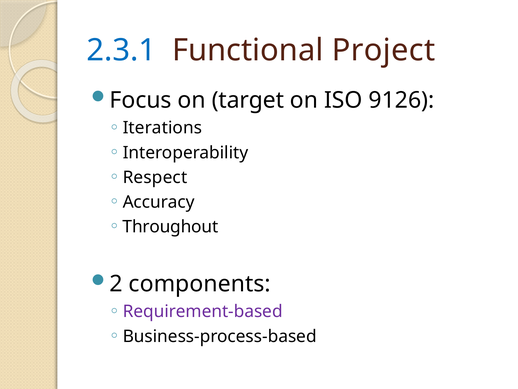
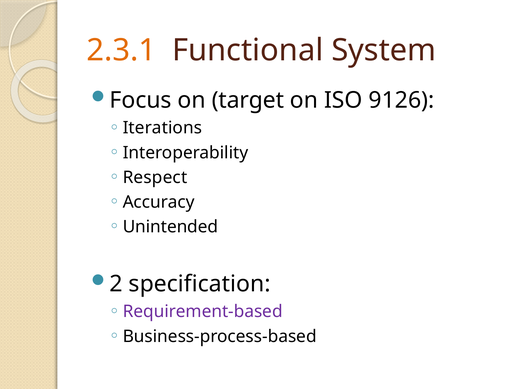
2.3.1 colour: blue -> orange
Project: Project -> System
Throughout: Throughout -> Unintended
components: components -> specification
